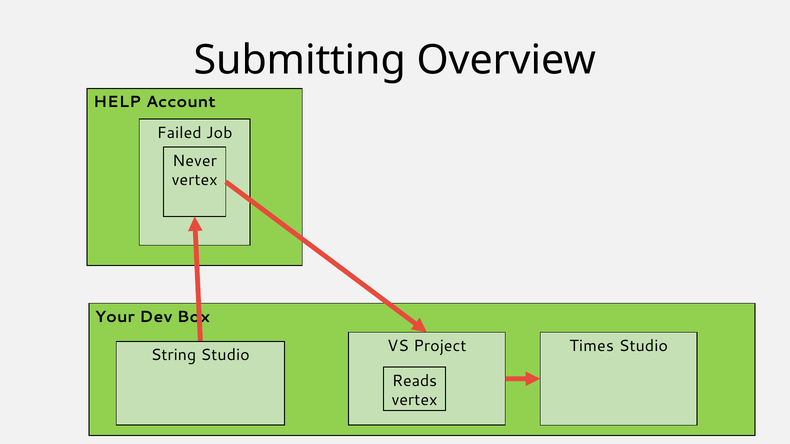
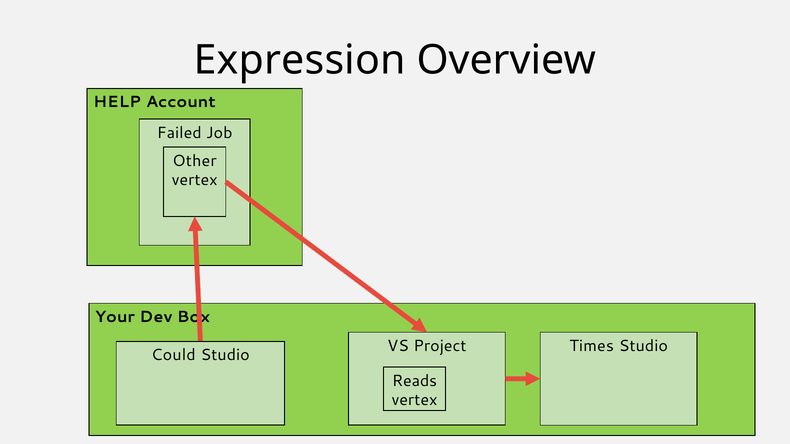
Submitting: Submitting -> Expression
Never: Never -> Other
String: String -> Could
